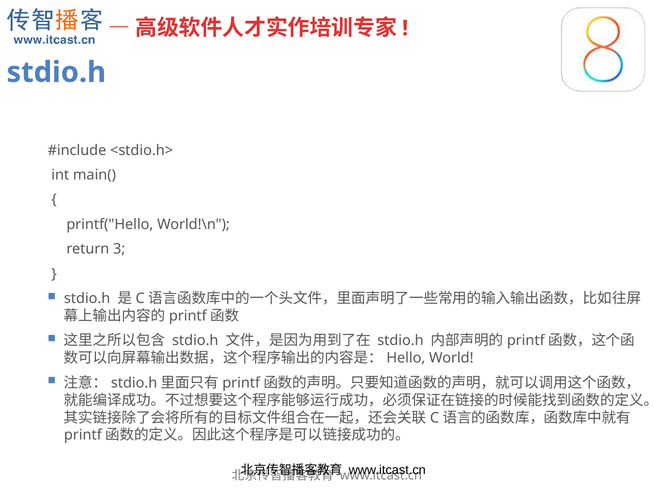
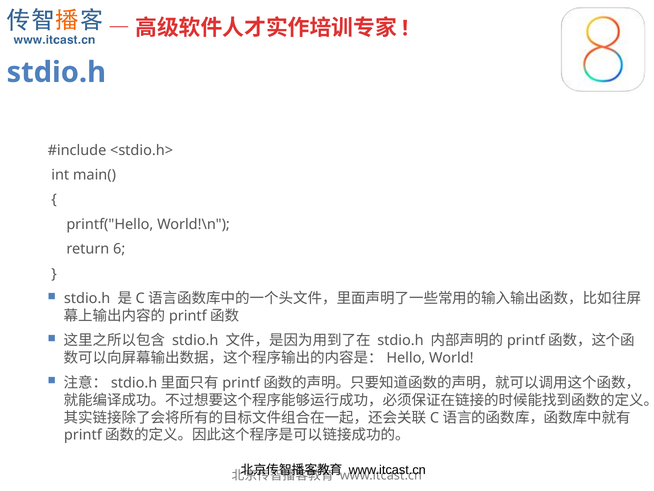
3: 3 -> 6
